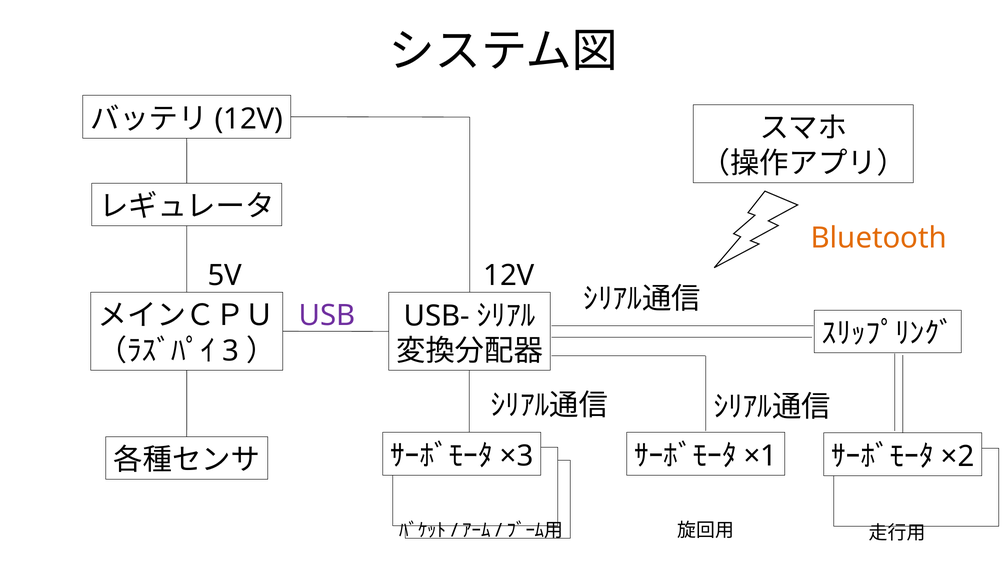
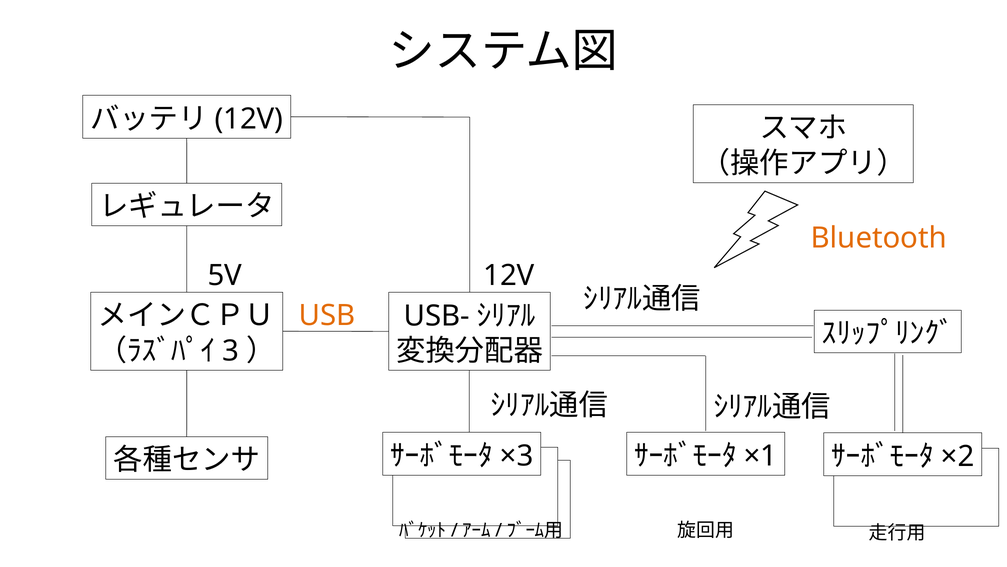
USB colour: purple -> orange
